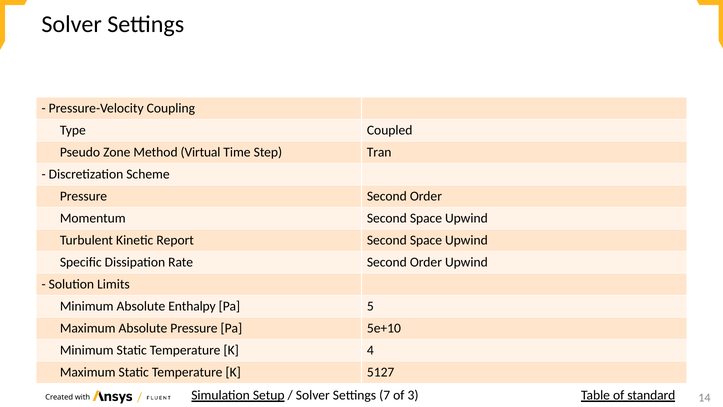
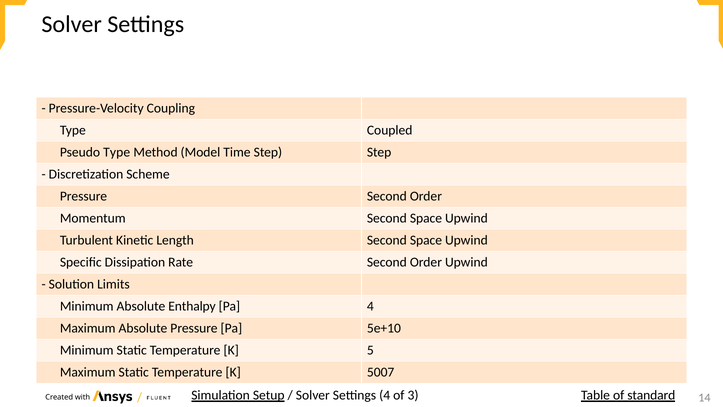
Pseudo Zone: Zone -> Type
Virtual: Virtual -> Model
Step Tran: Tran -> Step
Report: Report -> Length
Pa 5: 5 -> 4
4: 4 -> 5
5127: 5127 -> 5007
Settings 7: 7 -> 4
